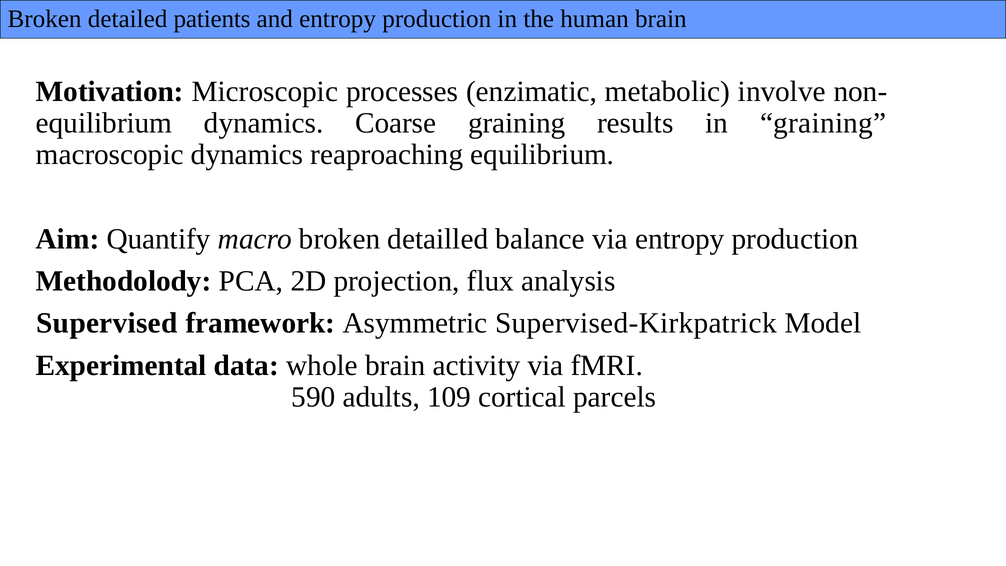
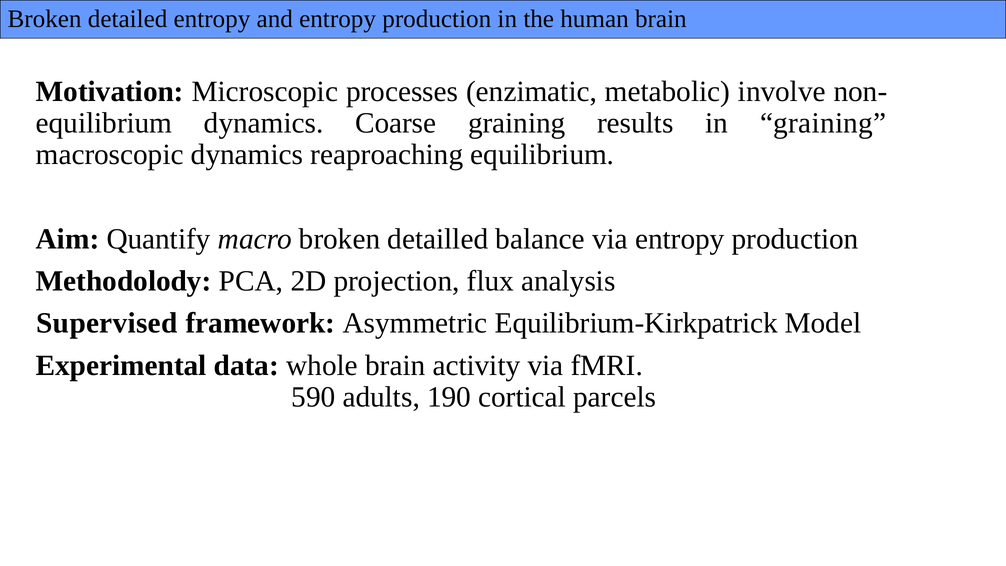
detailed patients: patients -> entropy
Supervised-Kirkpatrick: Supervised-Kirkpatrick -> Equilibrium-Kirkpatrick
109: 109 -> 190
